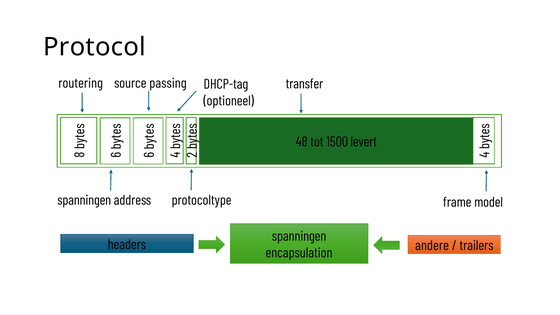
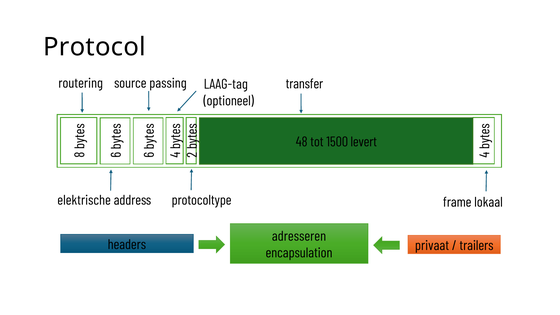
DHCP-tag: DHCP-tag -> LAAG-tag
spanningen at (84, 200): spanningen -> elektrische
model: model -> lokaal
spanningen at (299, 236): spanningen -> adresseren
andere: andere -> privaat
